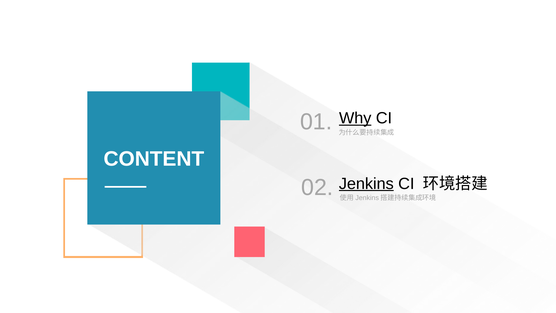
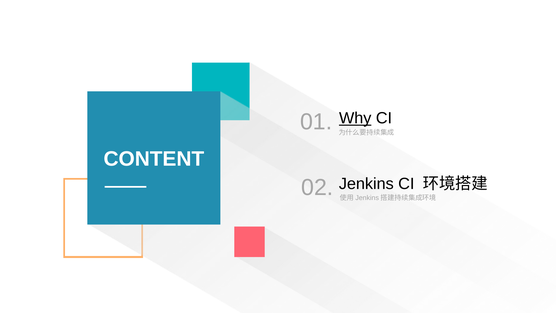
Jenkins underline: present -> none
